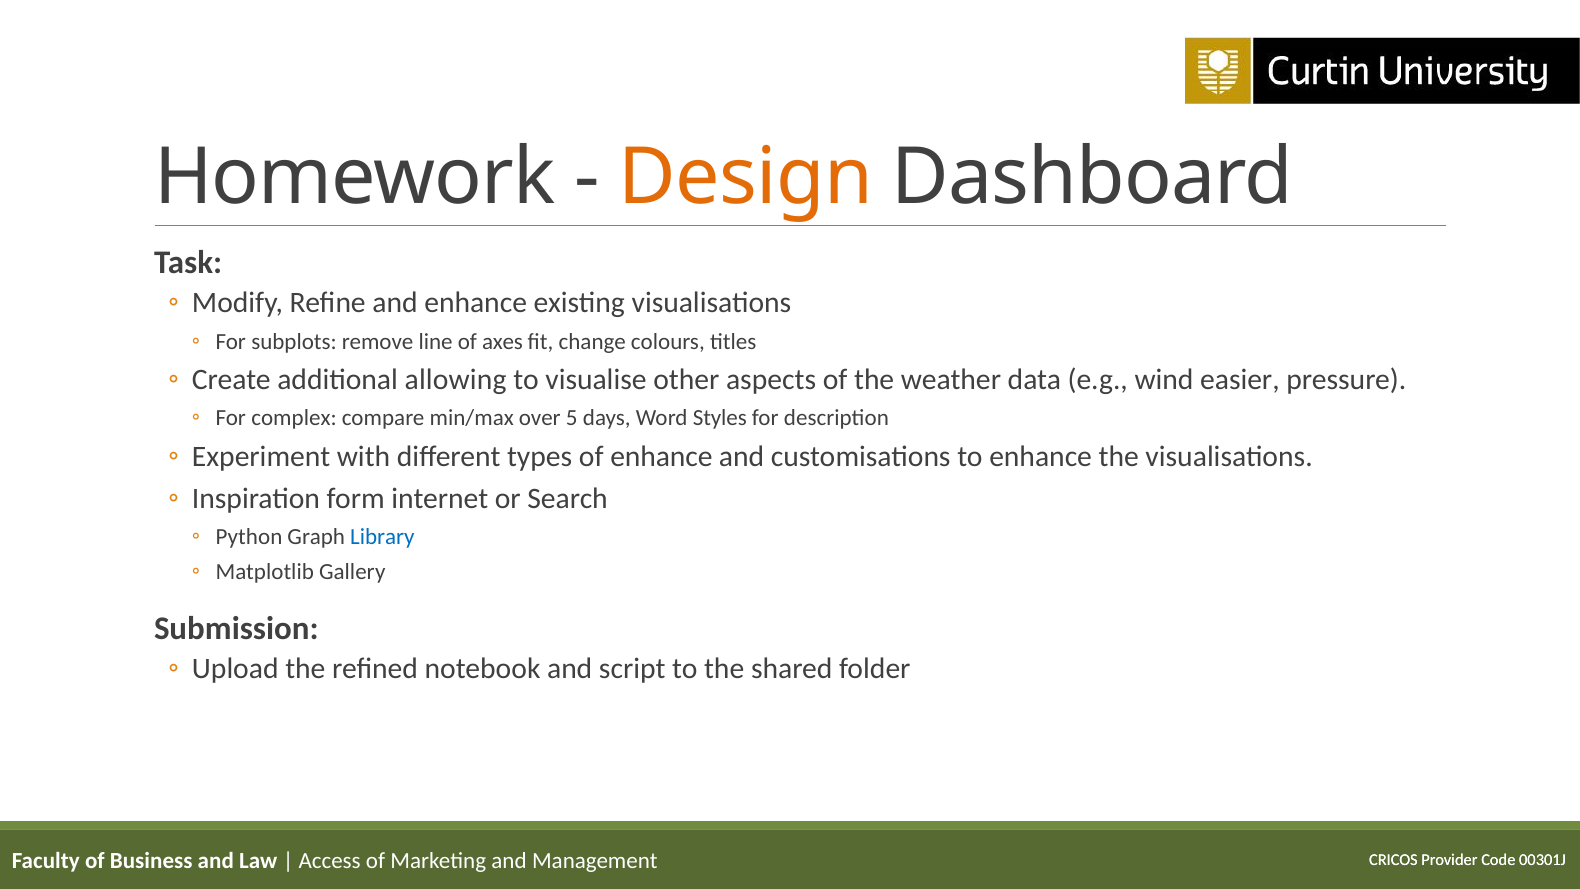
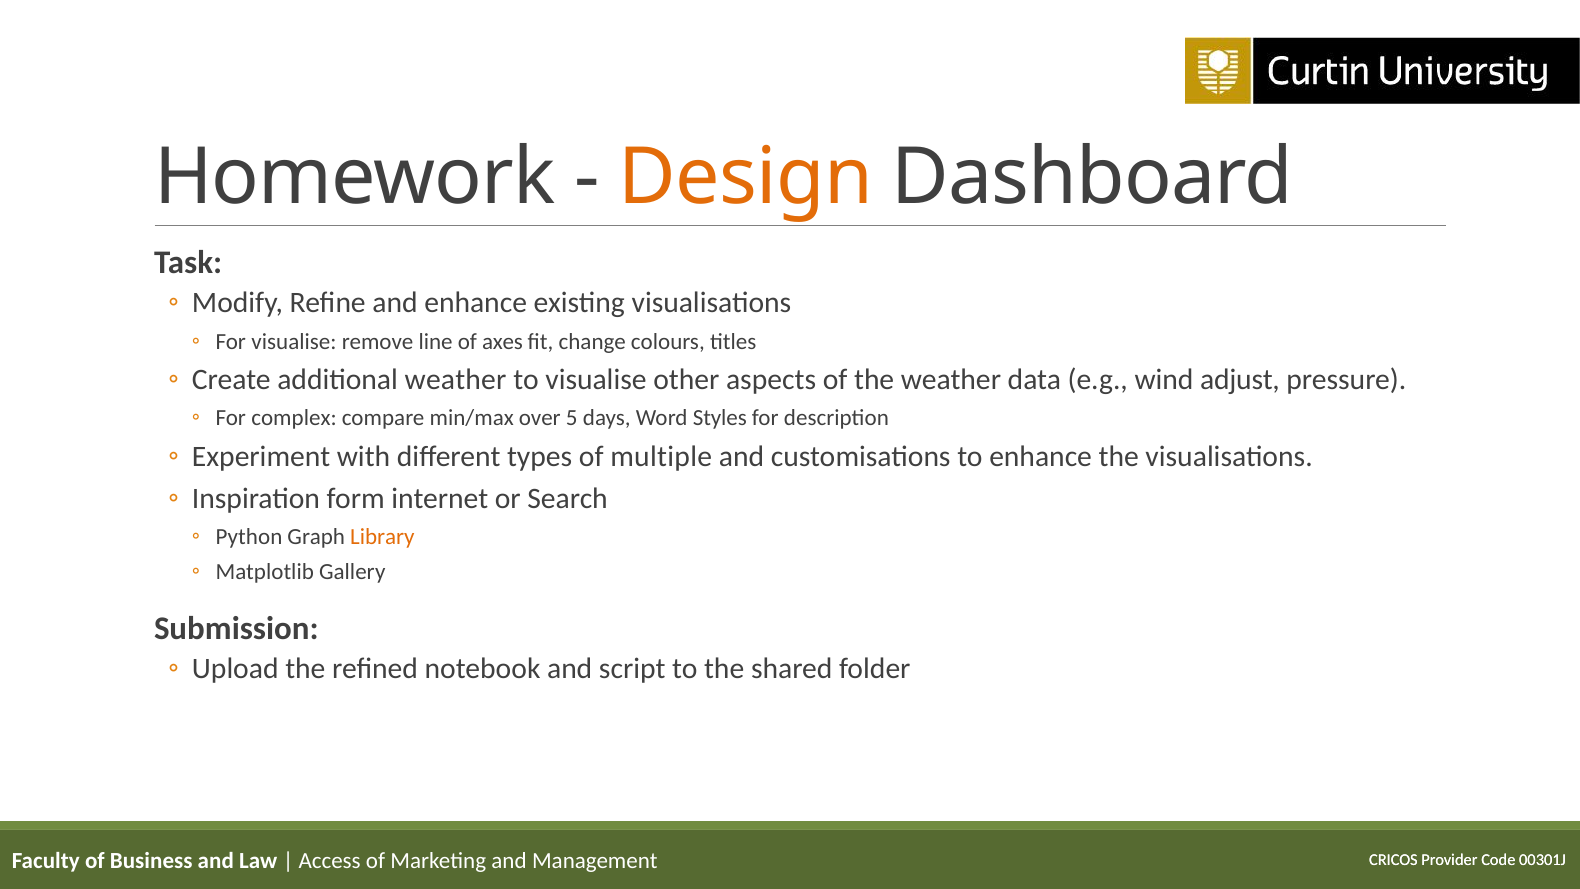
For subplots: subplots -> visualise
additional allowing: allowing -> weather
easier: easier -> adjust
of enhance: enhance -> multiple
Library colour: blue -> orange
